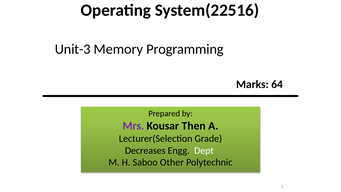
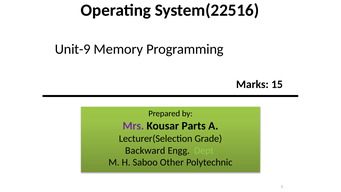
Unit-3: Unit-3 -> Unit-9
64: 64 -> 15
Then: Then -> Parts
Decreases: Decreases -> Backward
Dept colour: white -> light green
